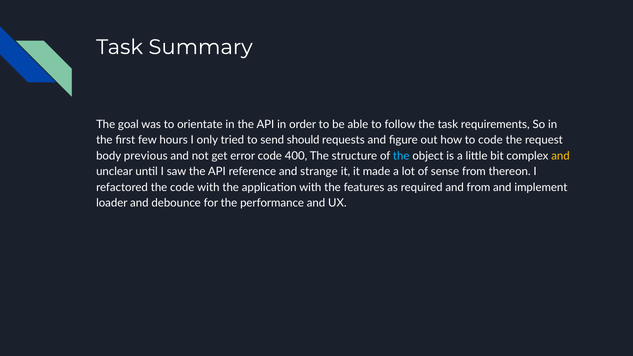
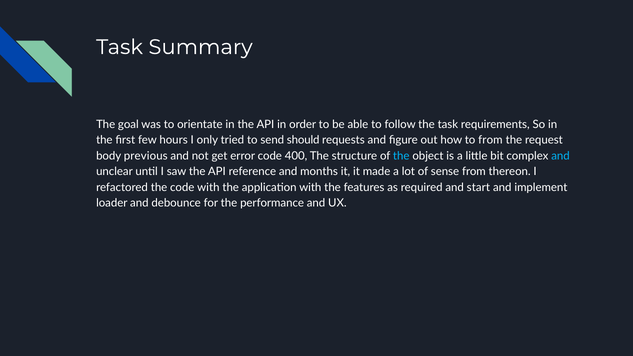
to code: code -> from
and at (561, 156) colour: yellow -> light blue
strange: strange -> months
and from: from -> start
